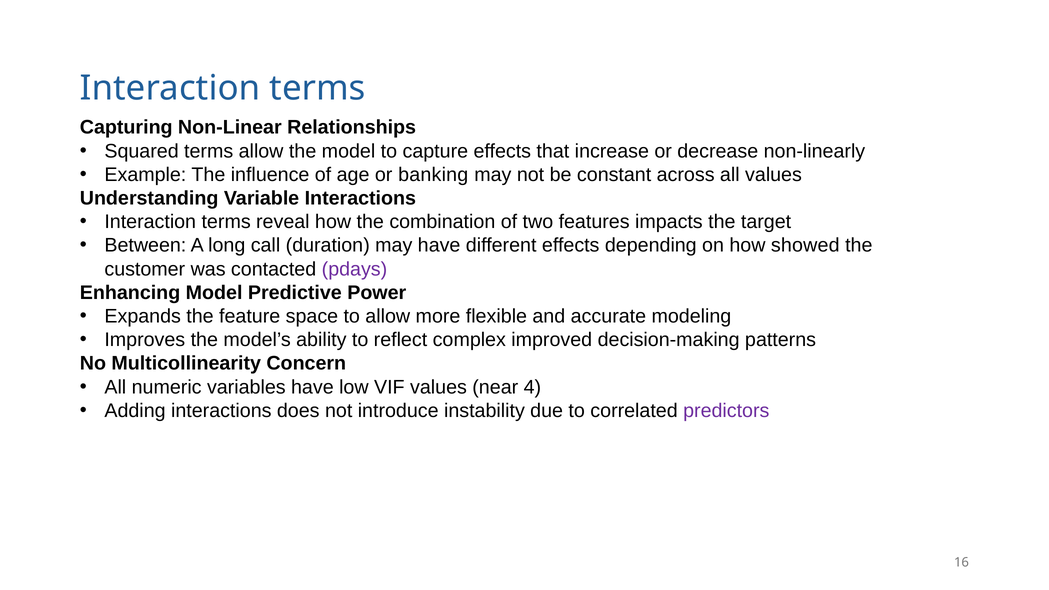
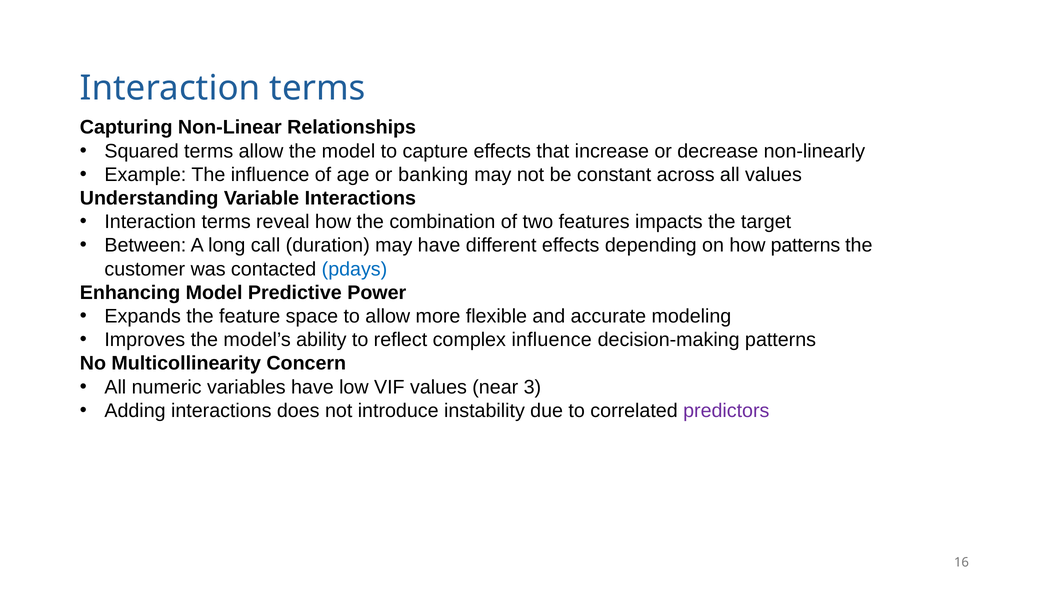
how showed: showed -> patterns
pdays colour: purple -> blue
complex improved: improved -> influence
4: 4 -> 3
